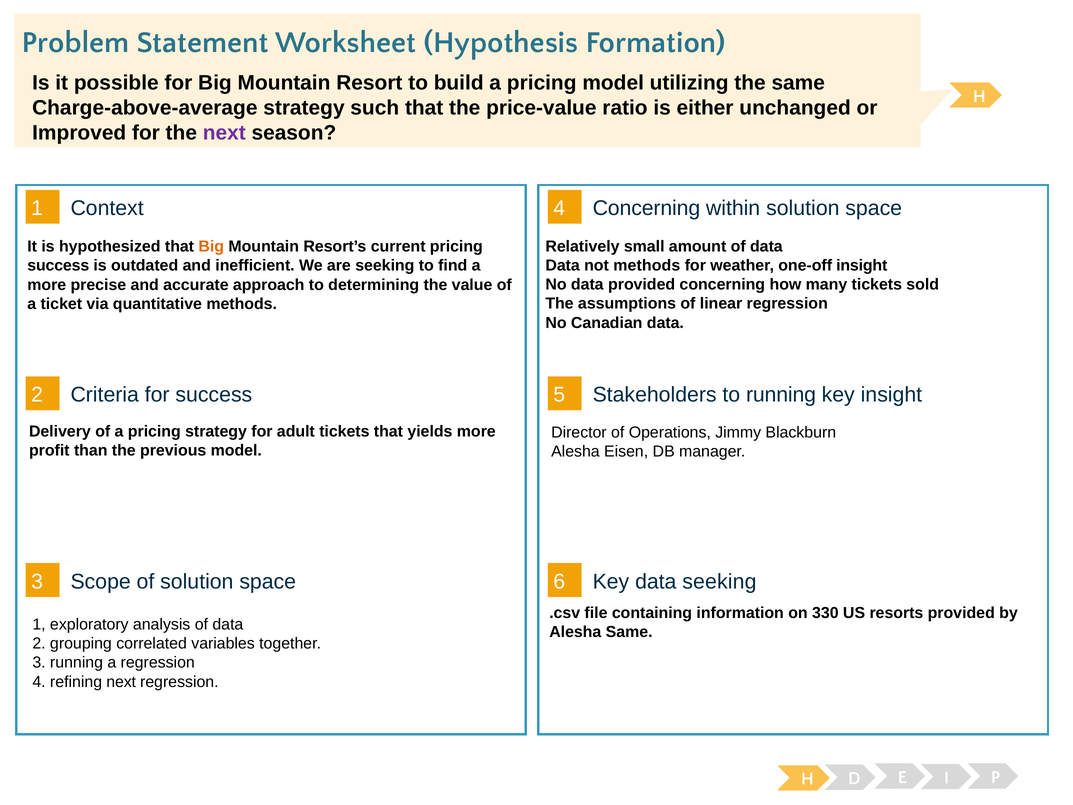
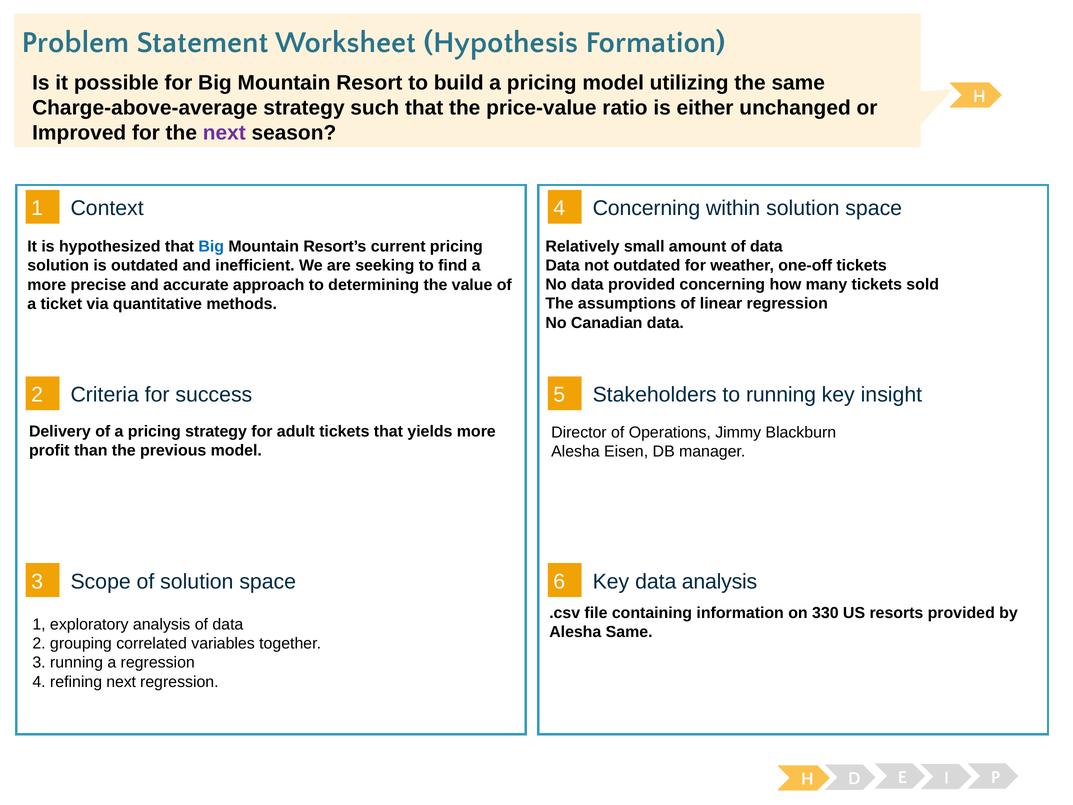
Big at (211, 246) colour: orange -> blue
not methods: methods -> outdated
one-off insight: insight -> tickets
success at (58, 266): success -> solution
data seeking: seeking -> analysis
